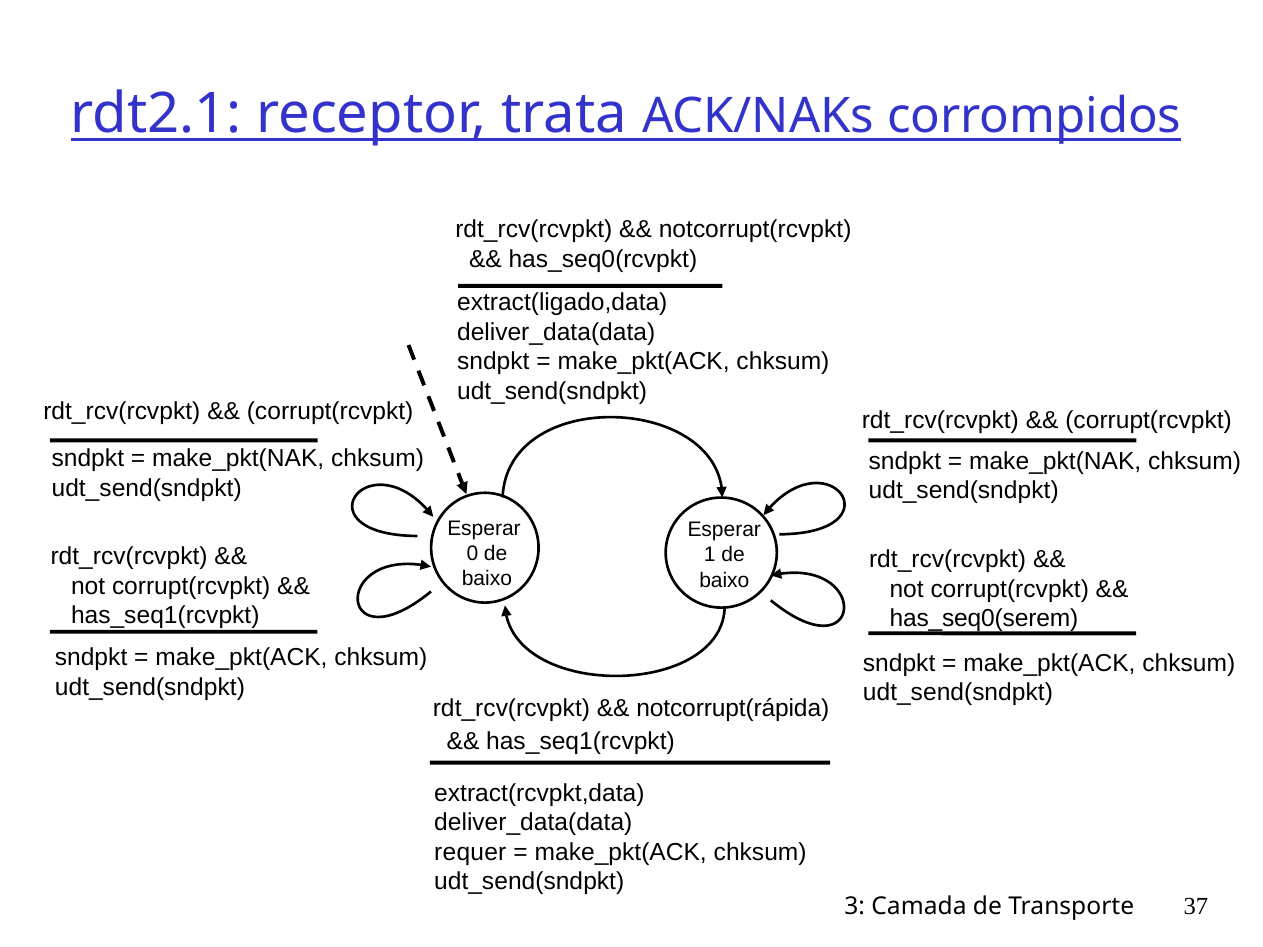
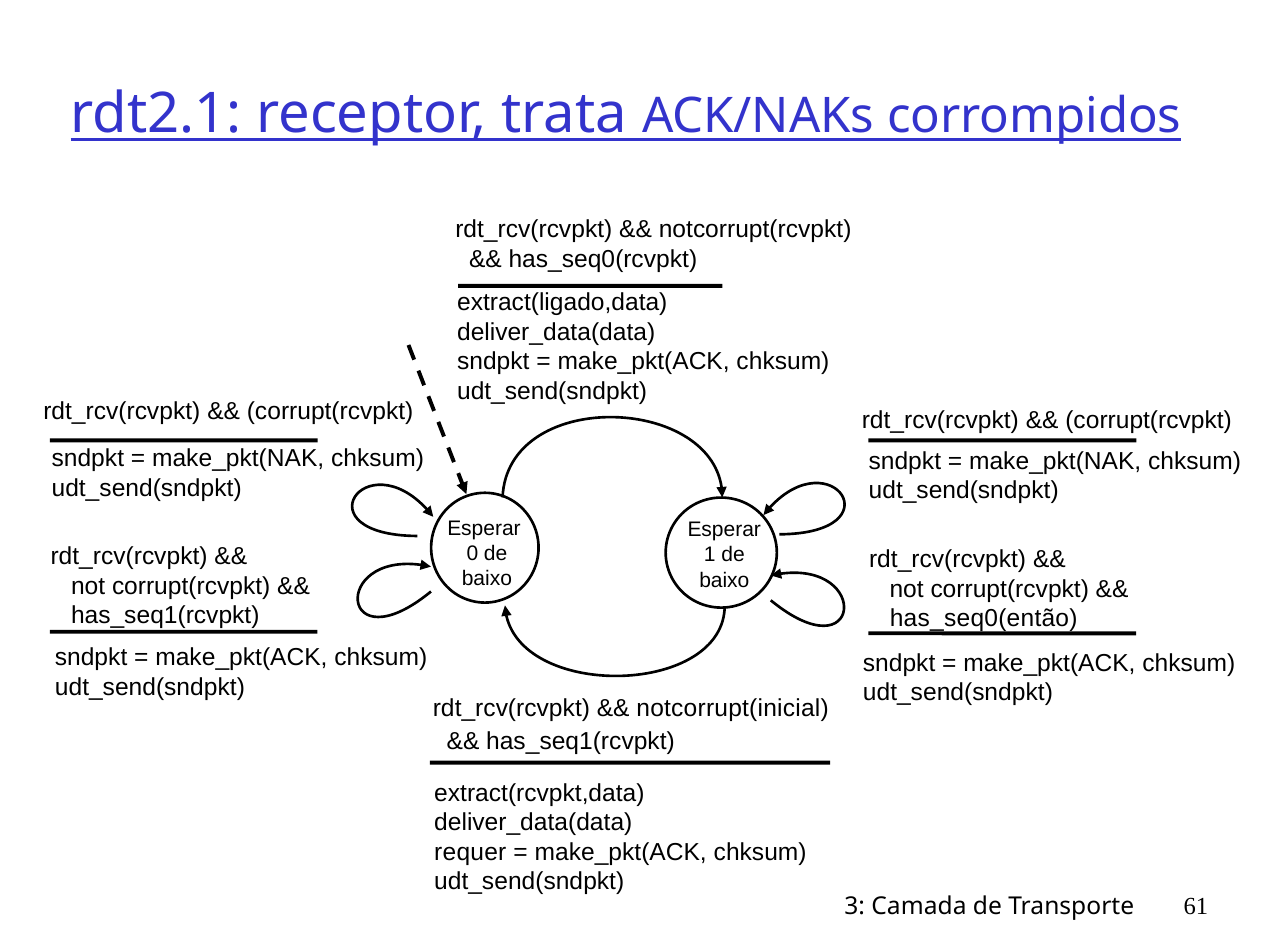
has_seq0(serem: has_seq0(serem -> has_seq0(então
notcorrupt(rápida: notcorrupt(rápida -> notcorrupt(inicial
37: 37 -> 61
